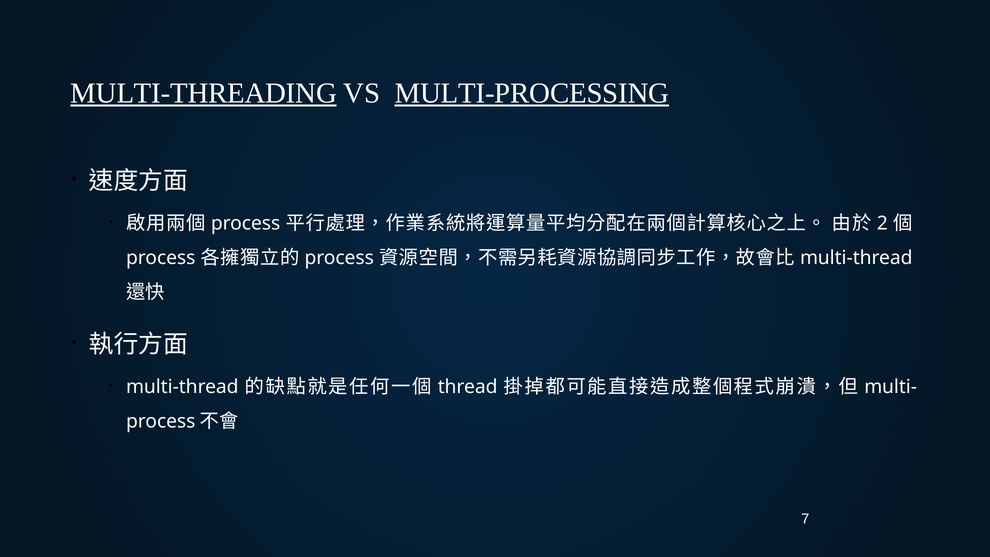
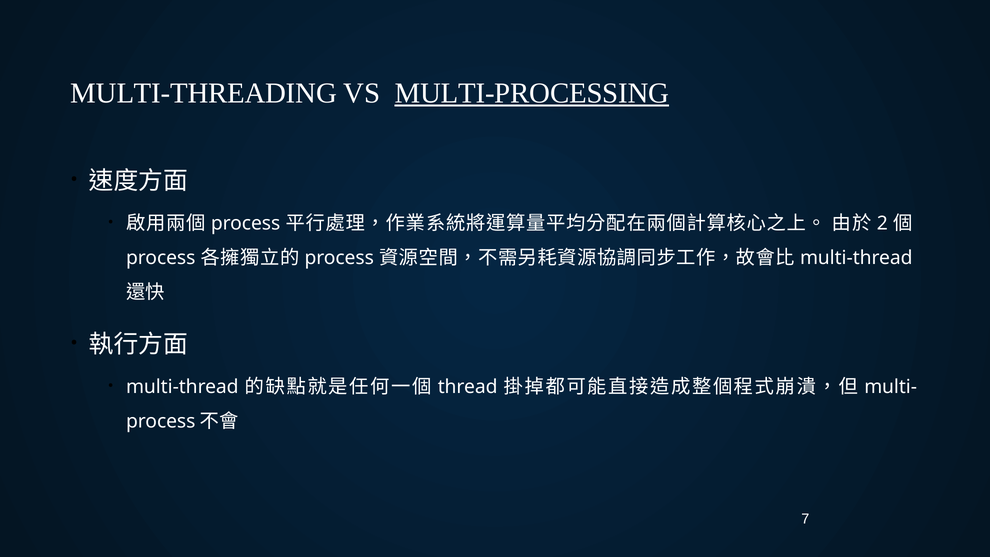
MULTI-THREADING underline: present -> none
